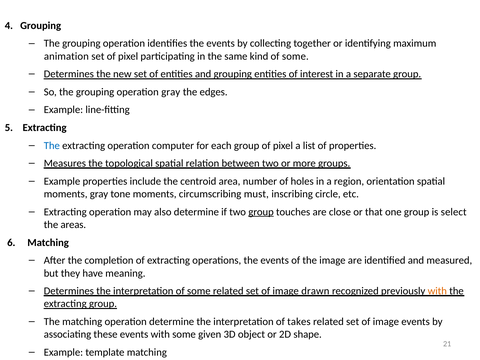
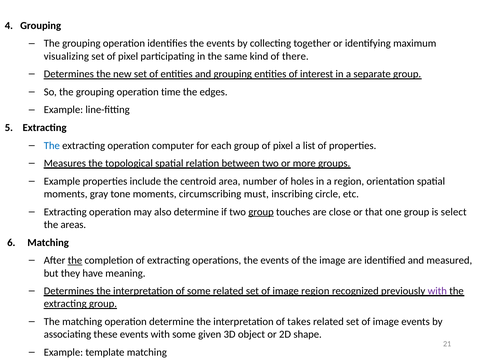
animation: animation -> visualizing
kind of some: some -> there
operation gray: gray -> time
the at (75, 260) underline: none -> present
image drawn: drawn -> region
with at (437, 291) colour: orange -> purple
